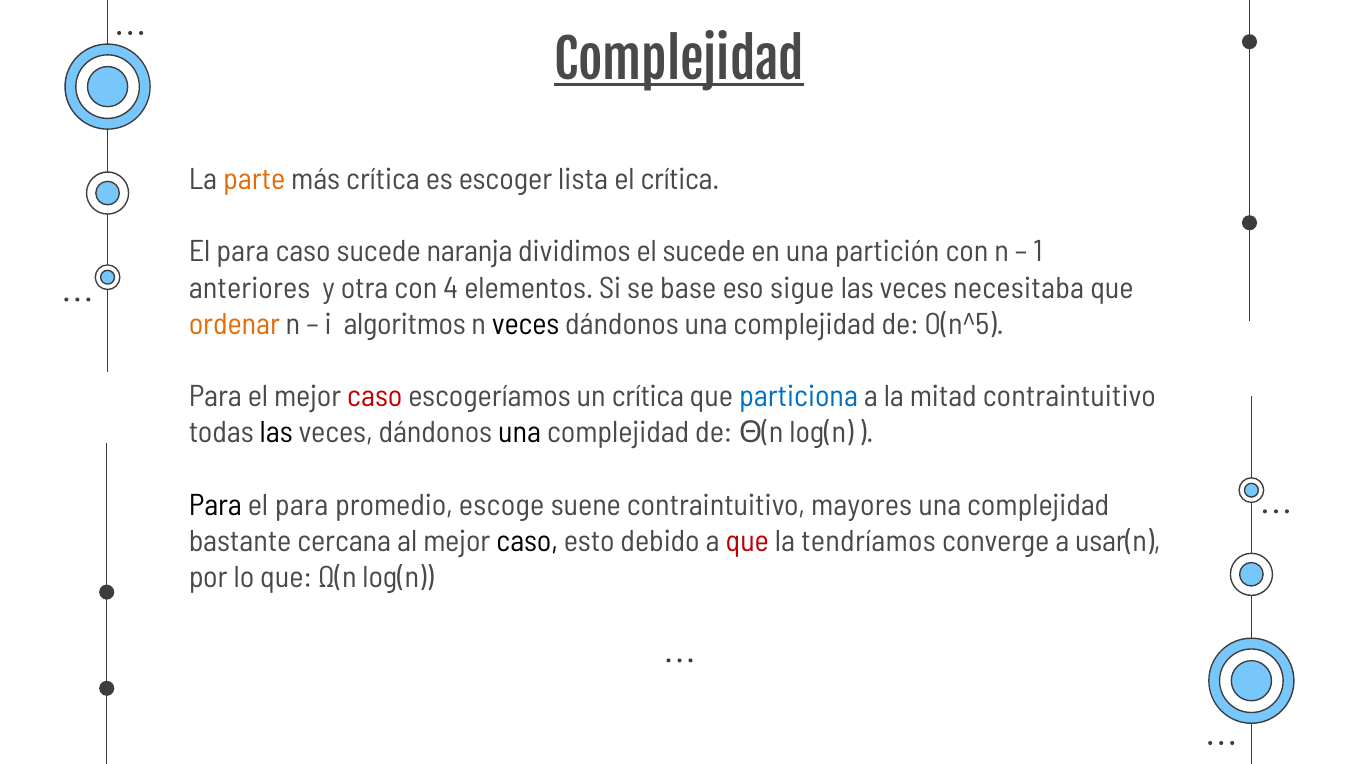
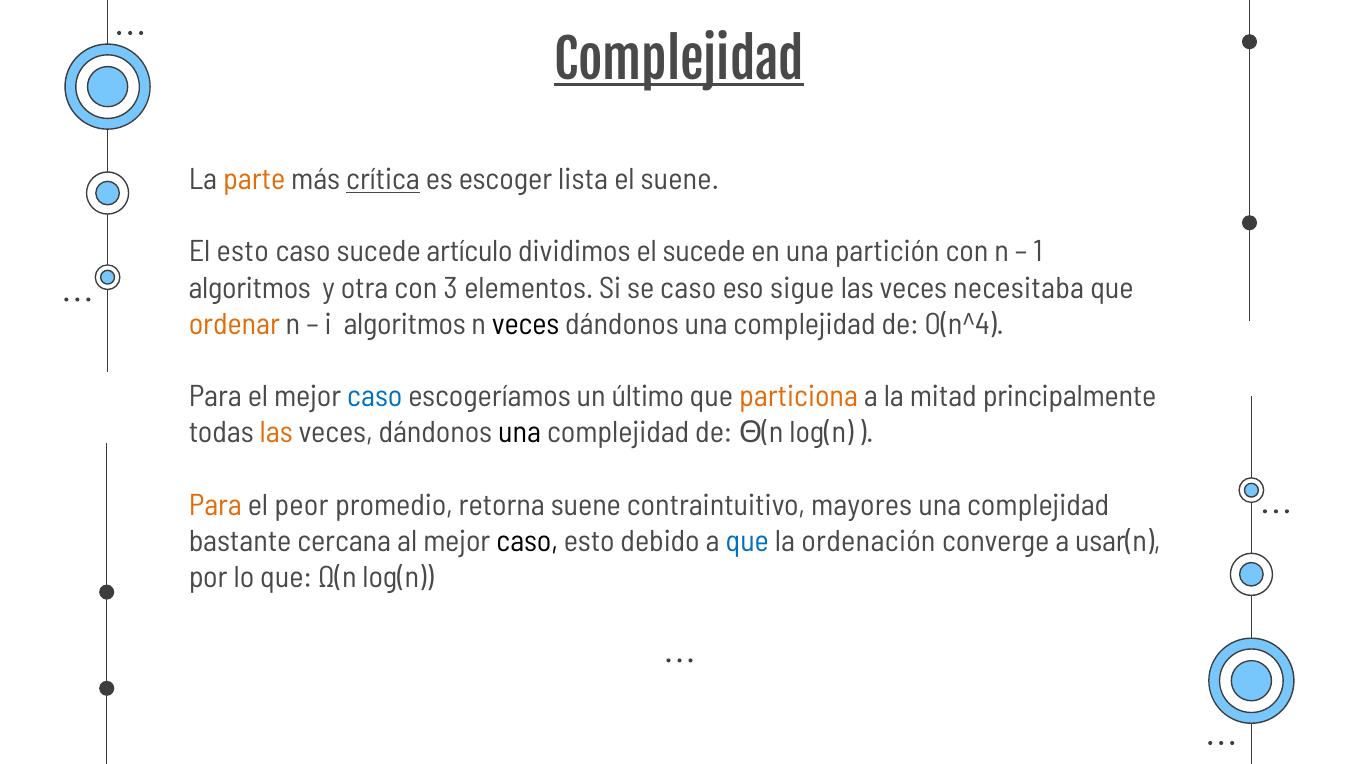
crítica at (383, 180) underline: none -> present
el crítica: crítica -> suene
para at (243, 252): para -> esto
naranja: naranja -> artículo
anteriores at (250, 288): anteriores -> algoritmos
4: 4 -> 3
se base: base -> caso
O(n^5: O(n^5 -> O(n^4
caso at (375, 397) colour: red -> blue
un crítica: crítica -> último
particiona colour: blue -> orange
mitad contraintuitivo: contraintuitivo -> principalmente
las at (276, 433) colour: black -> orange
Para at (215, 506) colour: black -> orange
para at (302, 506): para -> peor
escoge: escoge -> retorna
que at (747, 542) colour: red -> blue
tendríamos: tendríamos -> ordenación
